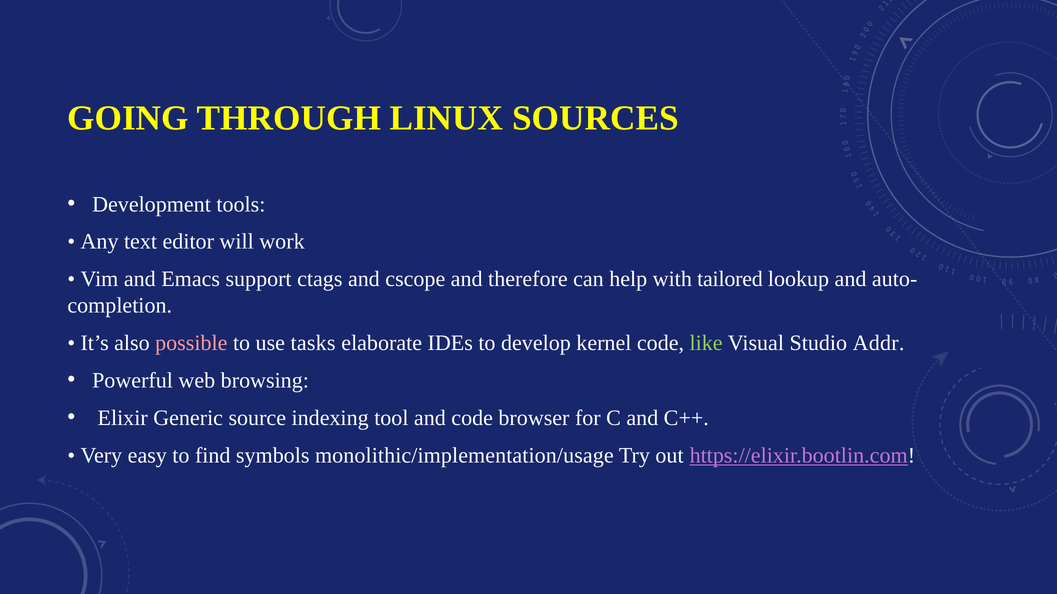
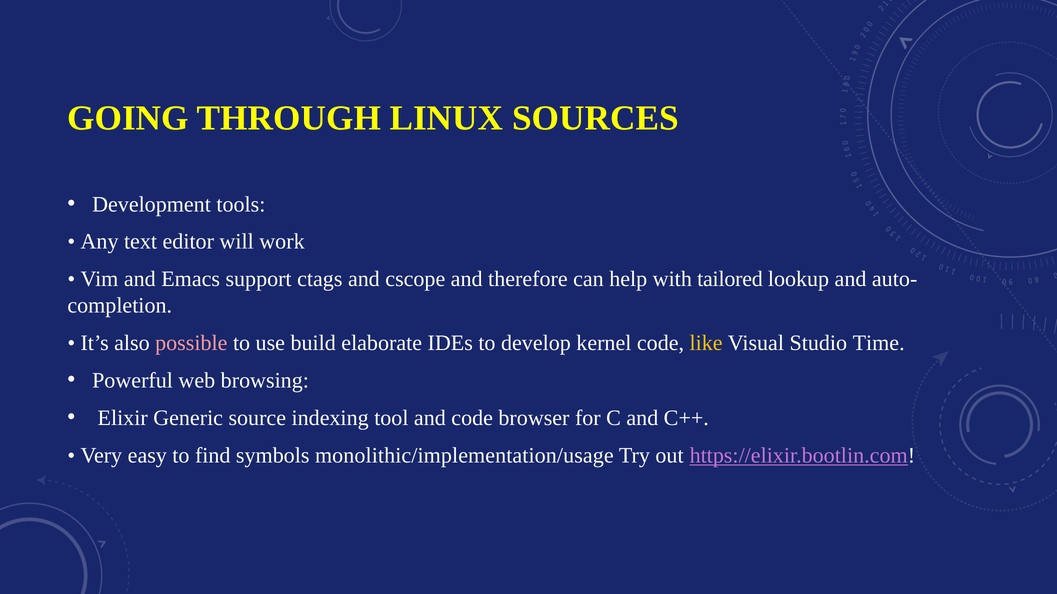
tasks: tasks -> build
like colour: light green -> yellow
Addr: Addr -> Time
